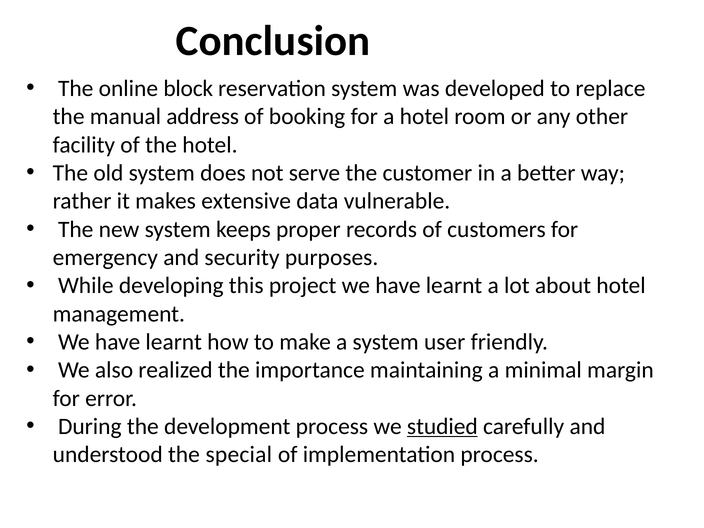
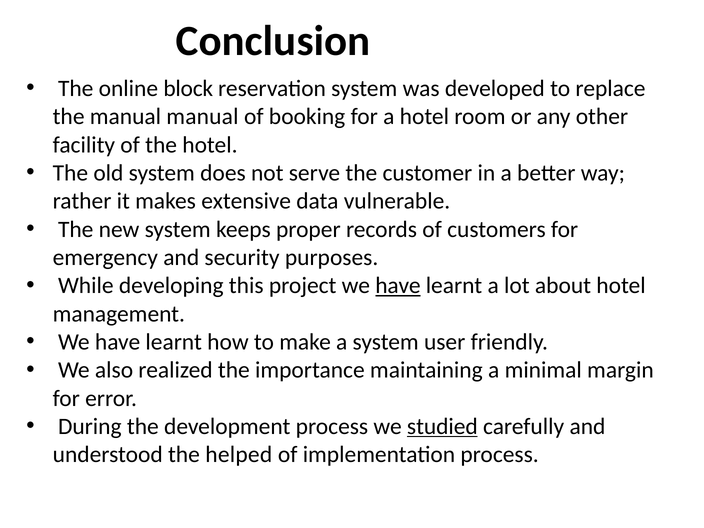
manual address: address -> manual
have at (398, 286) underline: none -> present
special: special -> helped
